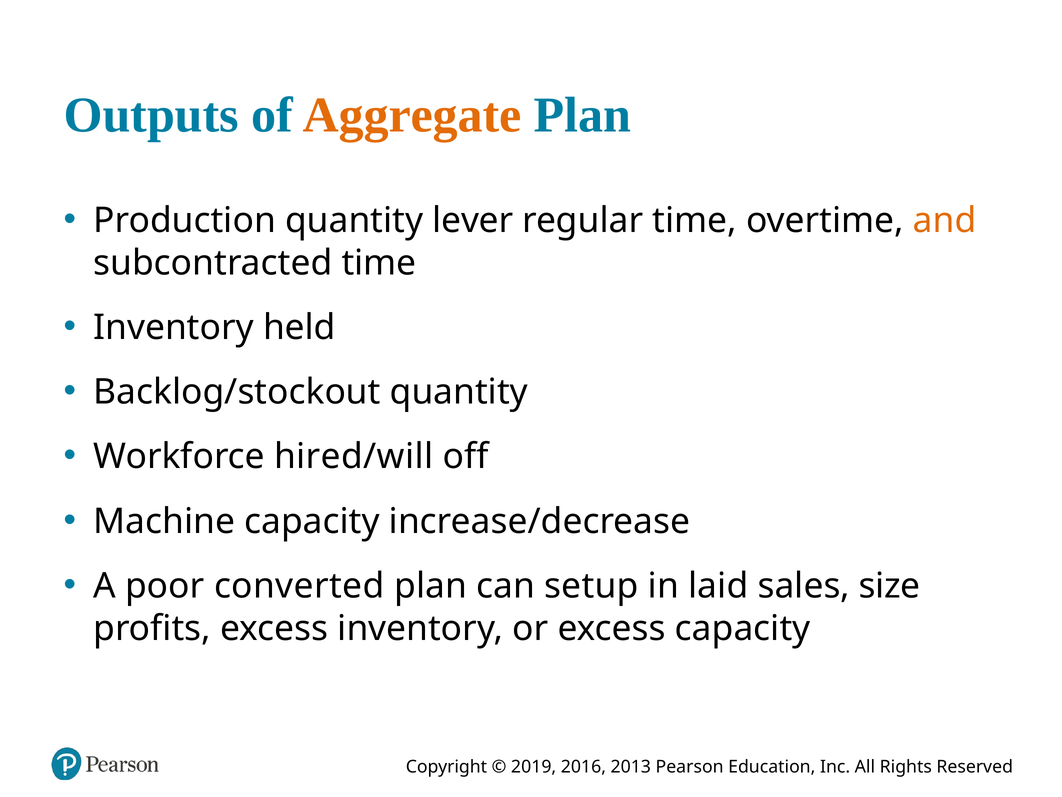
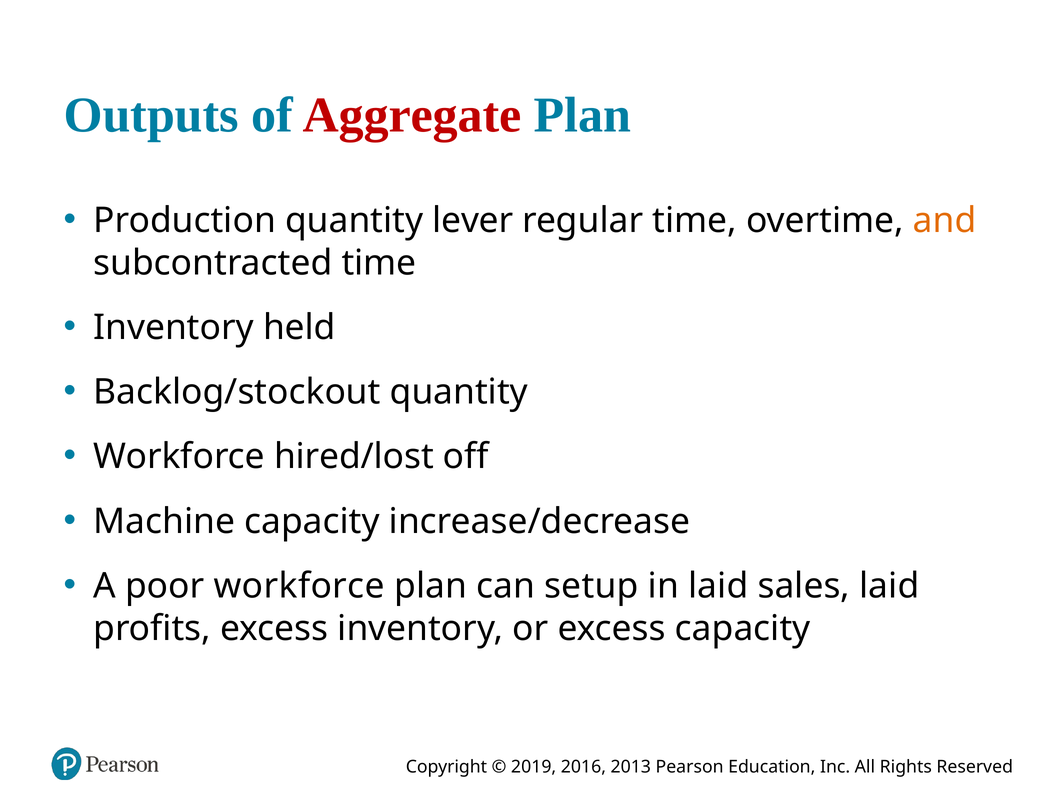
Aggregate colour: orange -> red
hired/will: hired/will -> hired/lost
poor converted: converted -> workforce
sales size: size -> laid
